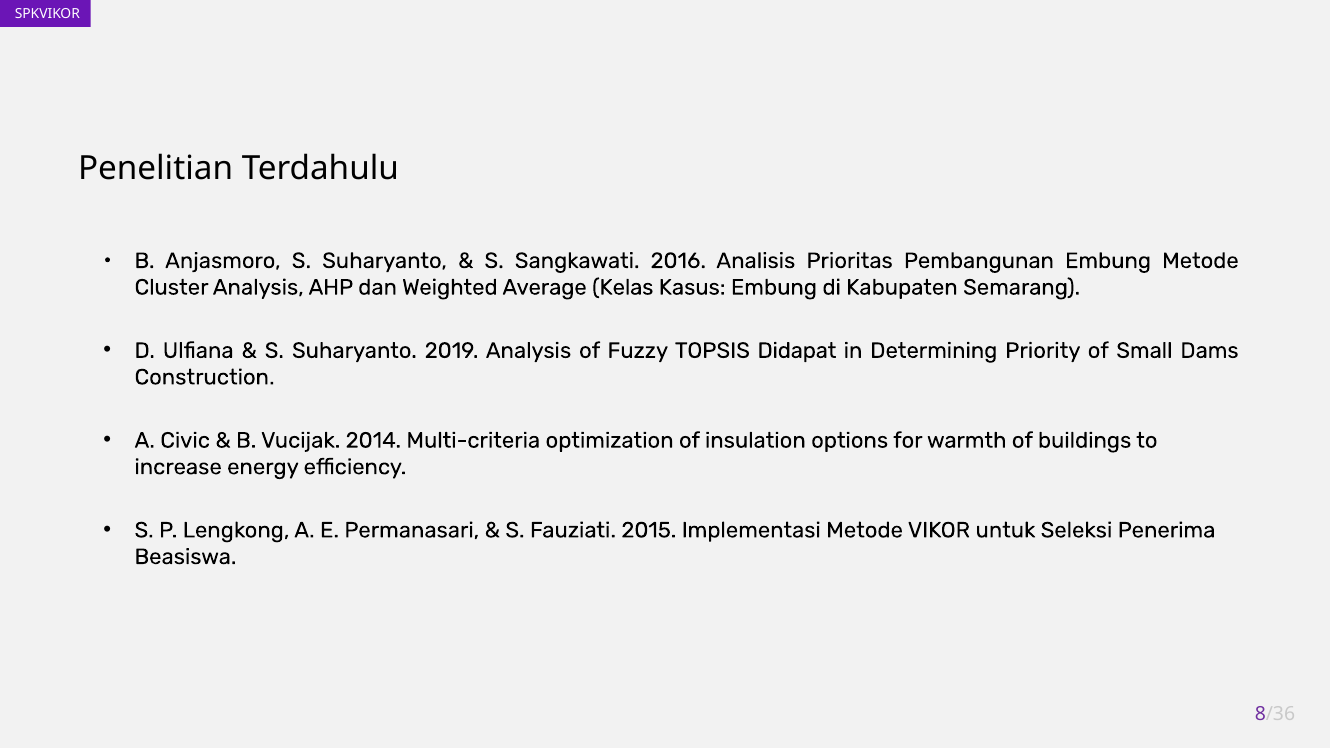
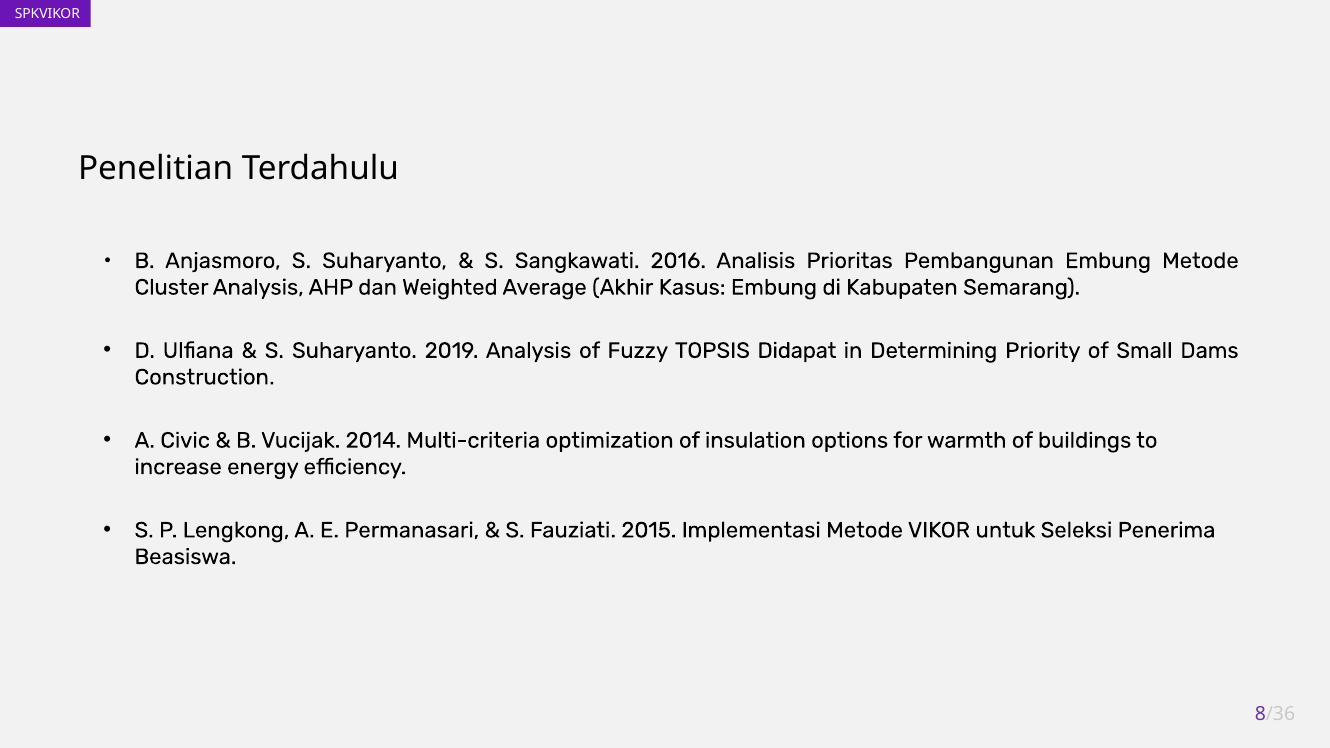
Kelas: Kelas -> Akhir
